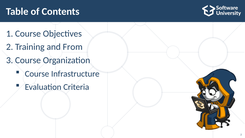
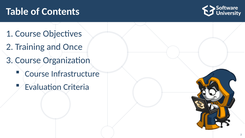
From: From -> Once
